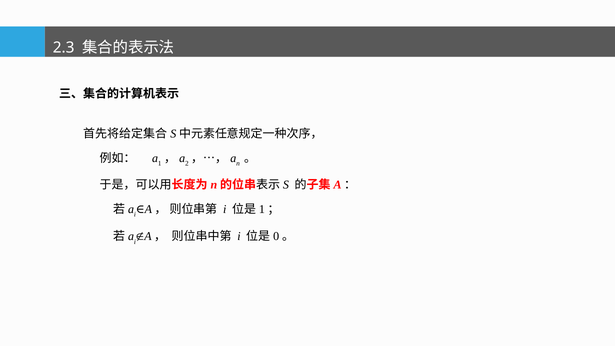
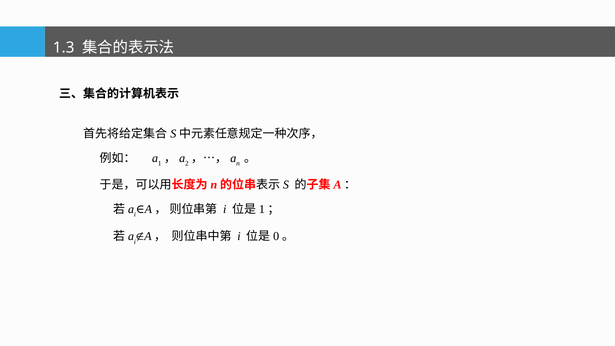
2.3: 2.3 -> 1.3
